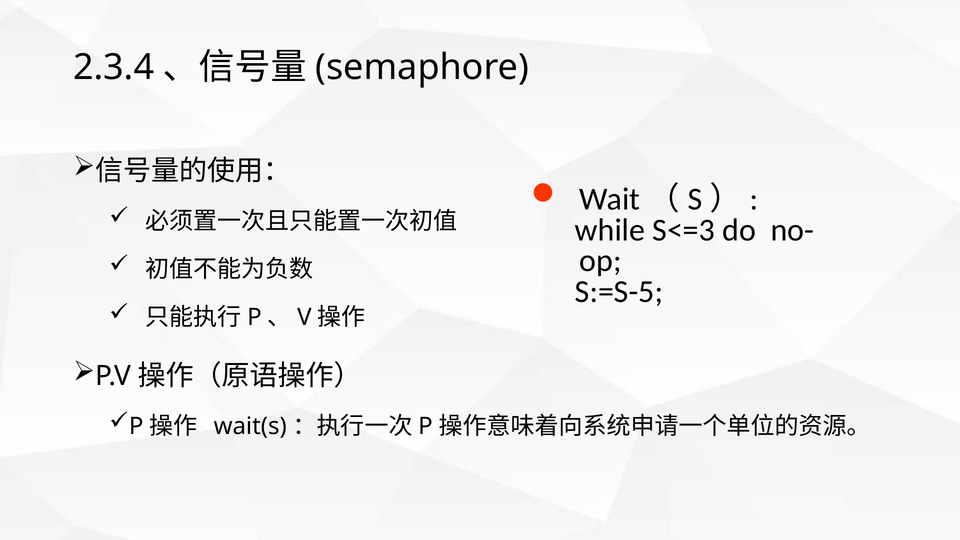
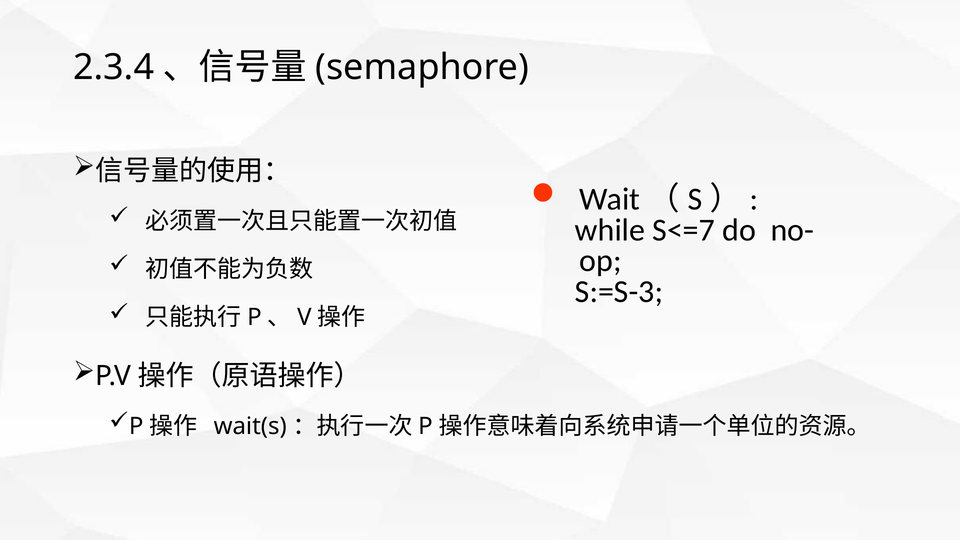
S<=3: S<=3 -> S<=7
S:=S-5: S:=S-5 -> S:=S-3
